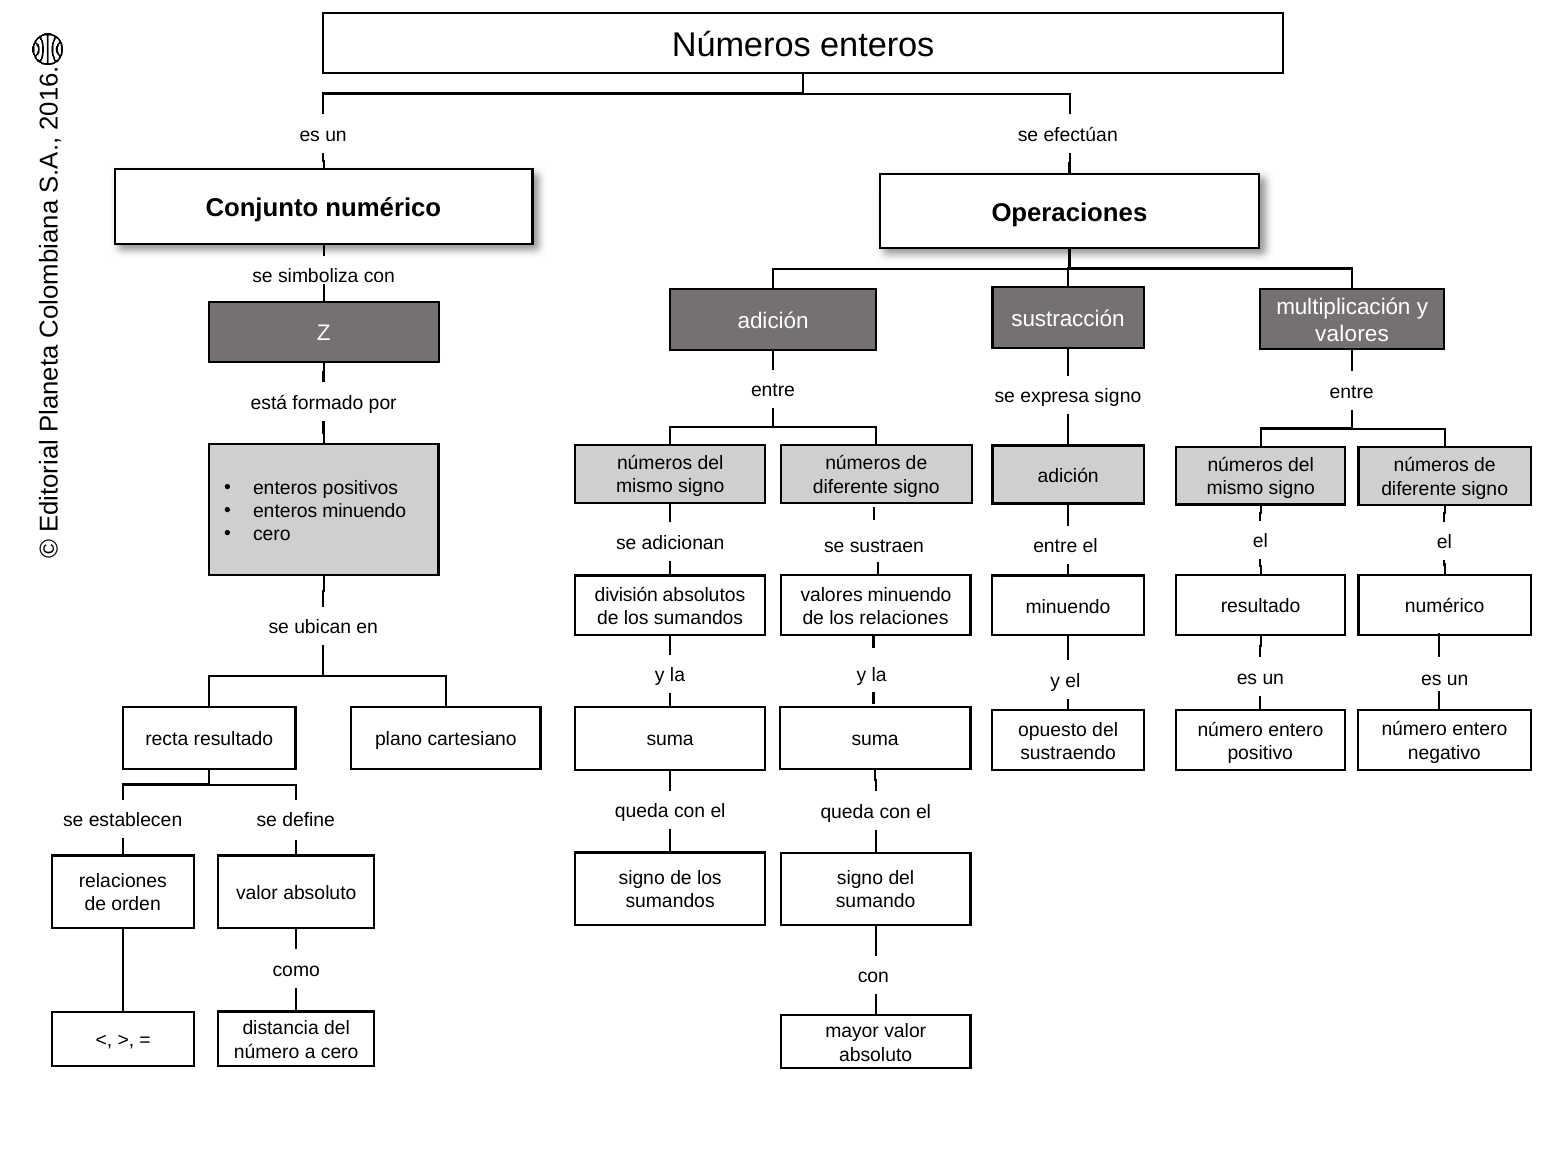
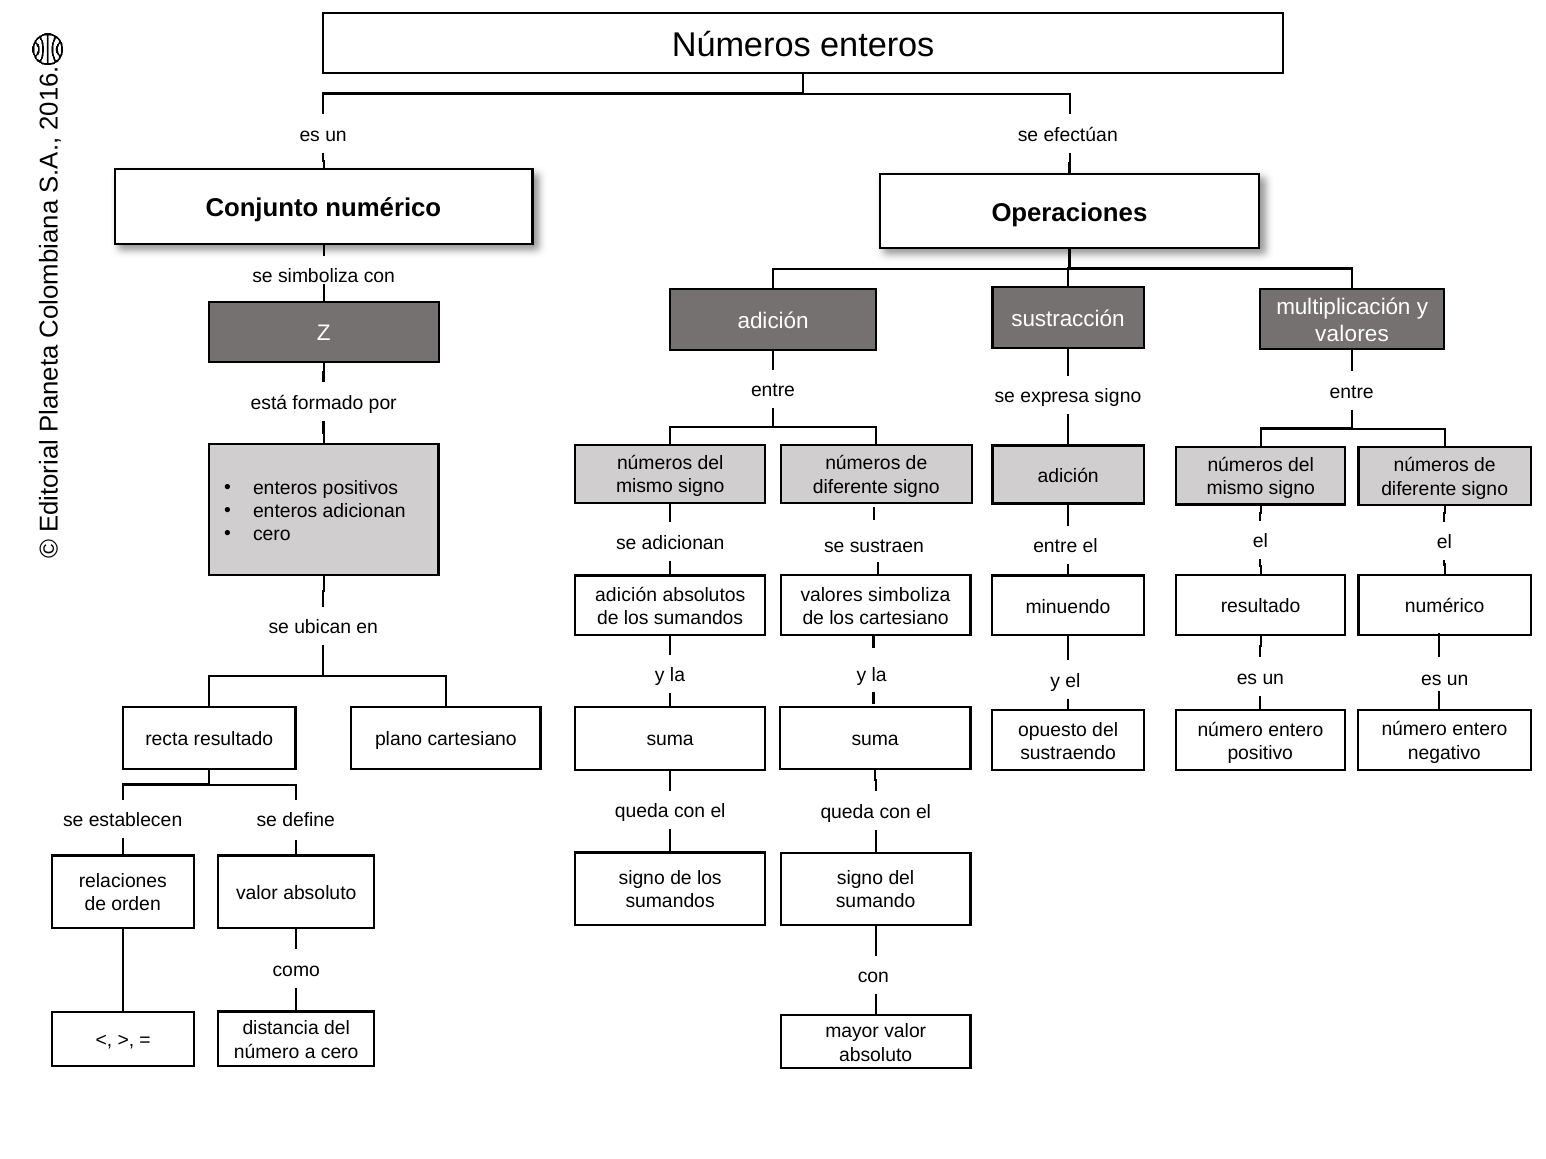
enteros minuendo: minuendo -> adicionan
valores minuendo: minuendo -> simboliza
división at (626, 595): división -> adición
los relaciones: relaciones -> cartesiano
